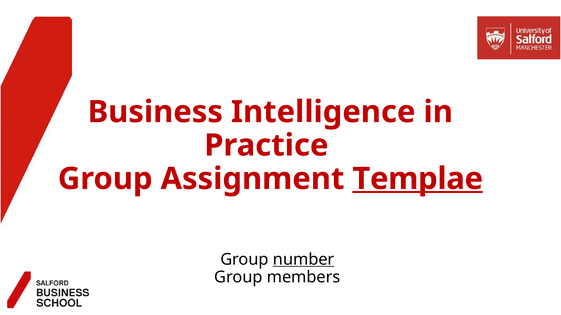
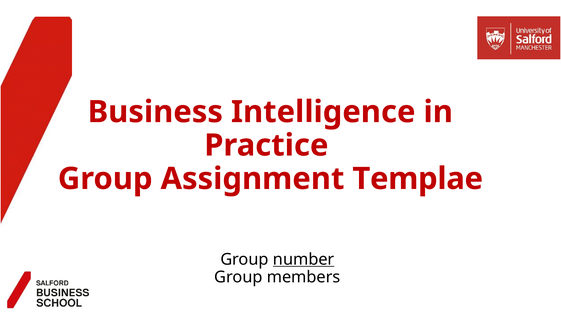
Templae underline: present -> none
